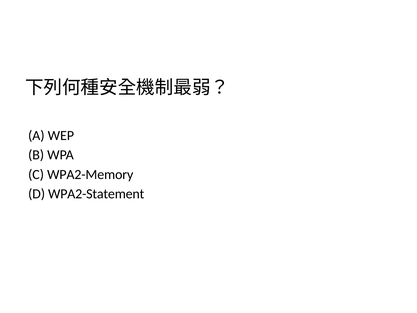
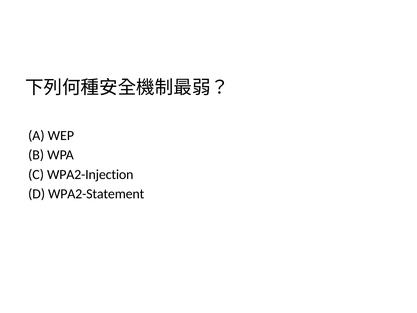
WPA2-Memory: WPA2-Memory -> WPA2-Injection
